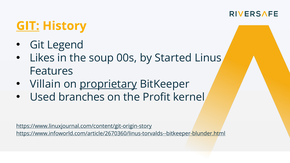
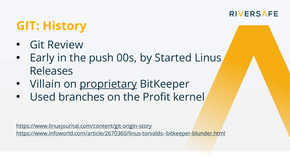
GIT at (28, 26) underline: present -> none
Legend: Legend -> Review
Likes: Likes -> Early
soup: soup -> push
Features: Features -> Releases
